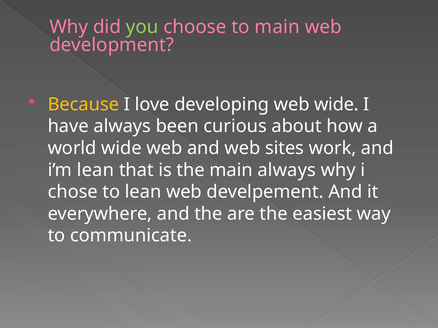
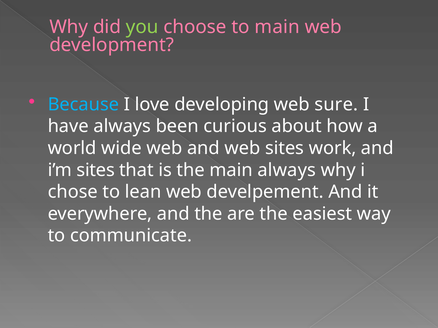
Because colour: yellow -> light blue
web wide: wide -> sure
i’m lean: lean -> sites
